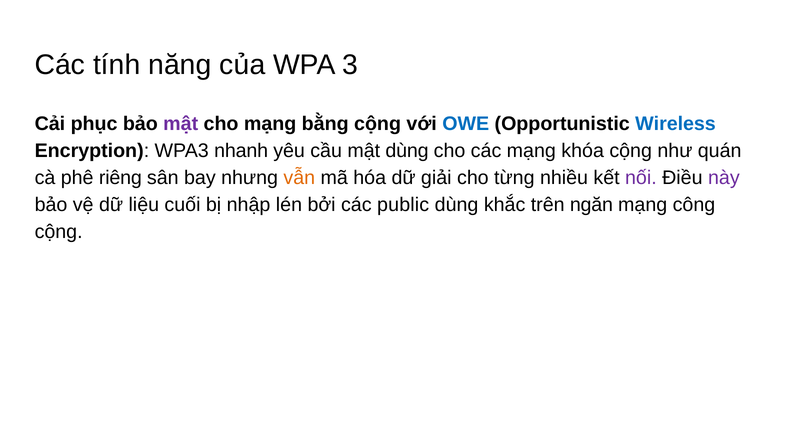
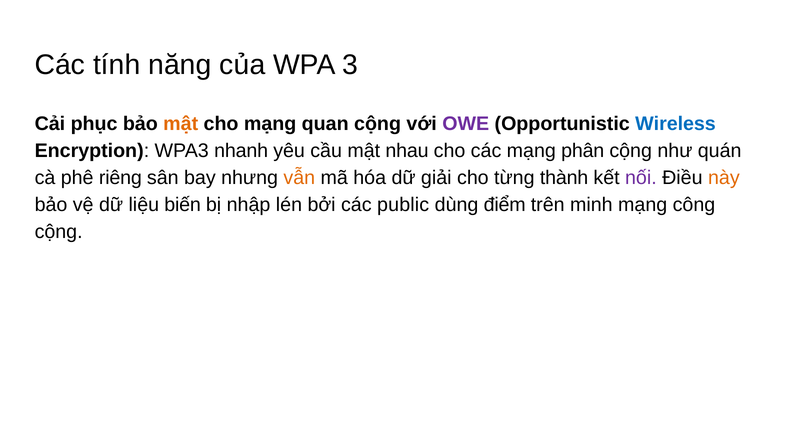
mật at (181, 124) colour: purple -> orange
bằng: bằng -> quan
OWE colour: blue -> purple
mật dùng: dùng -> nhau
khóa: khóa -> phân
nhiều: nhiều -> thành
này colour: purple -> orange
cuối: cuối -> biến
khắc: khắc -> điểm
ngăn: ngăn -> minh
